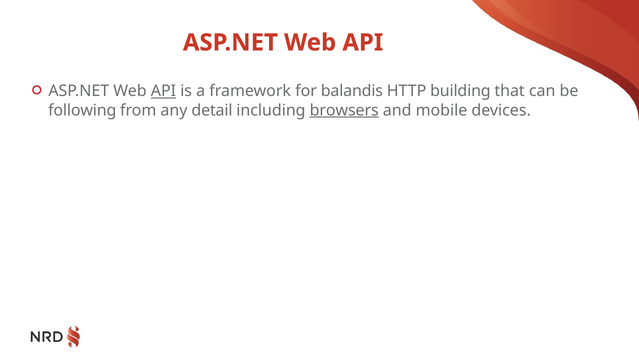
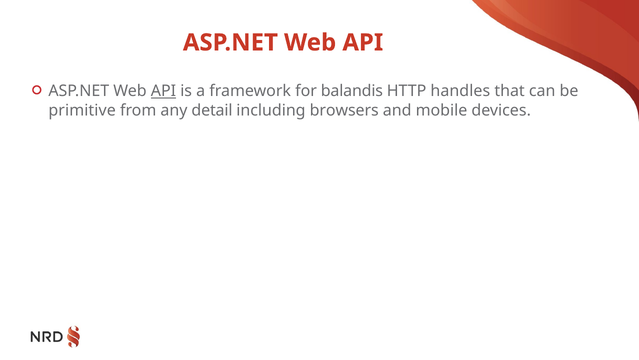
building: building -> handles
following: following -> primitive
browsers underline: present -> none
